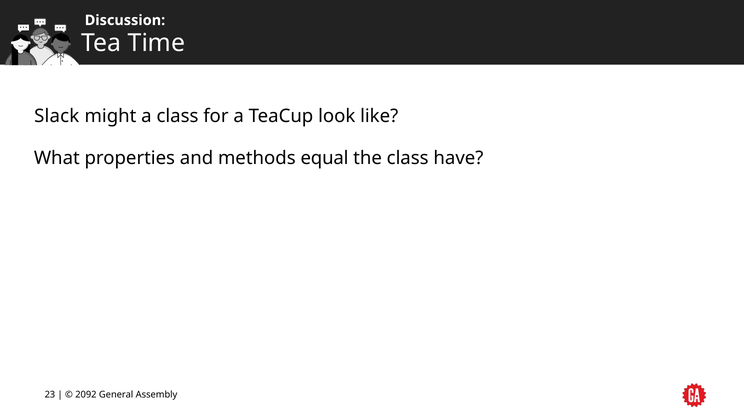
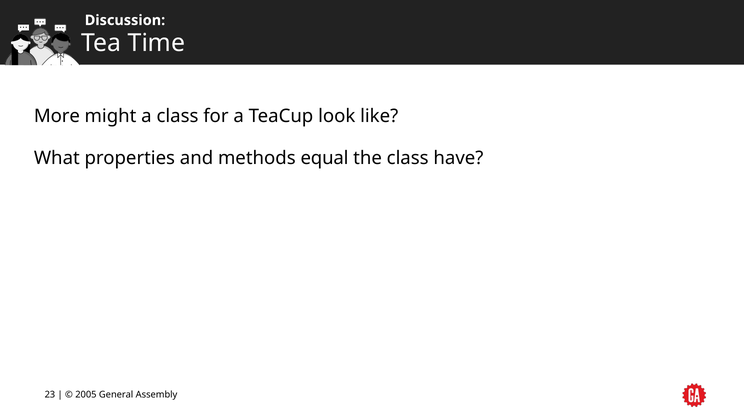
Slack: Slack -> More
2092: 2092 -> 2005
